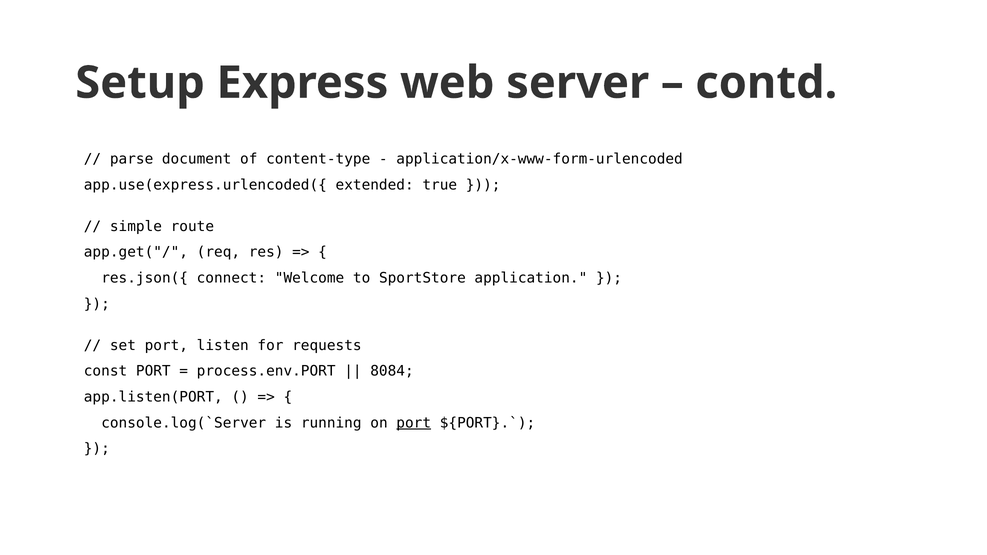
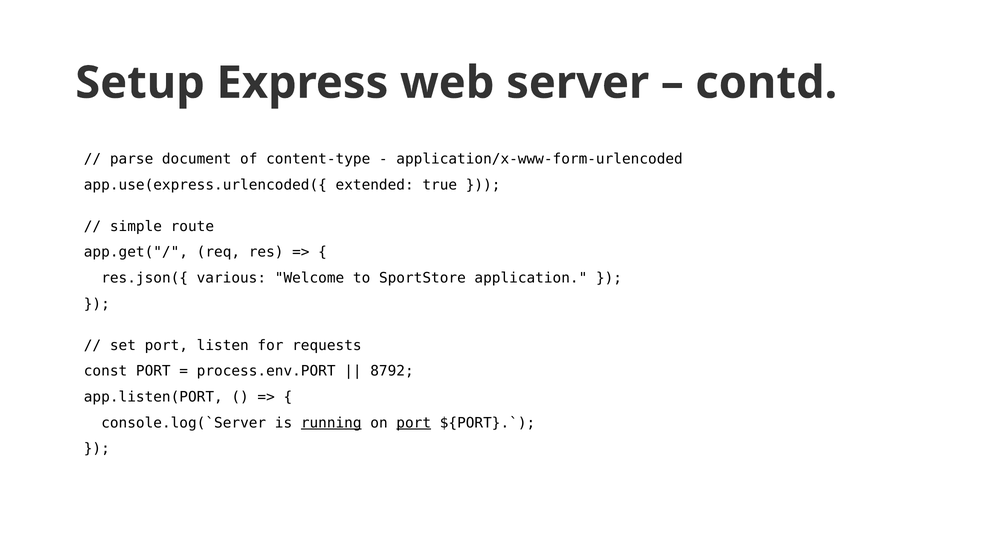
connect: connect -> various
8084: 8084 -> 8792
running underline: none -> present
